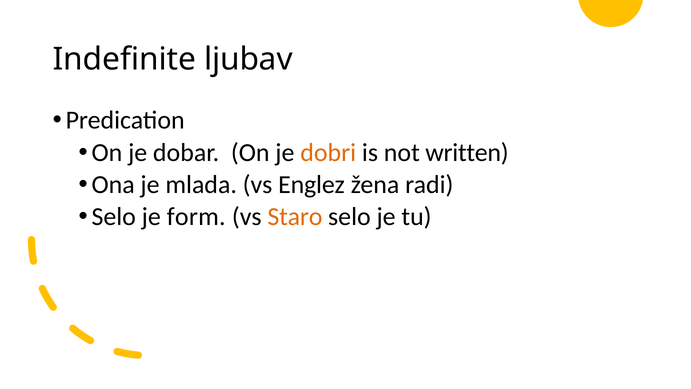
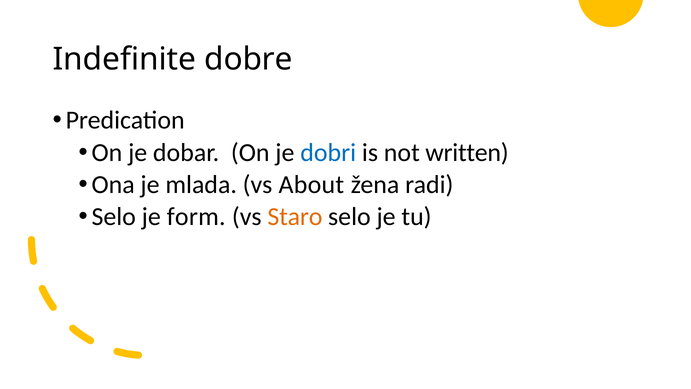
ljubav: ljubav -> dobre
dobri colour: orange -> blue
Englez: Englez -> About
